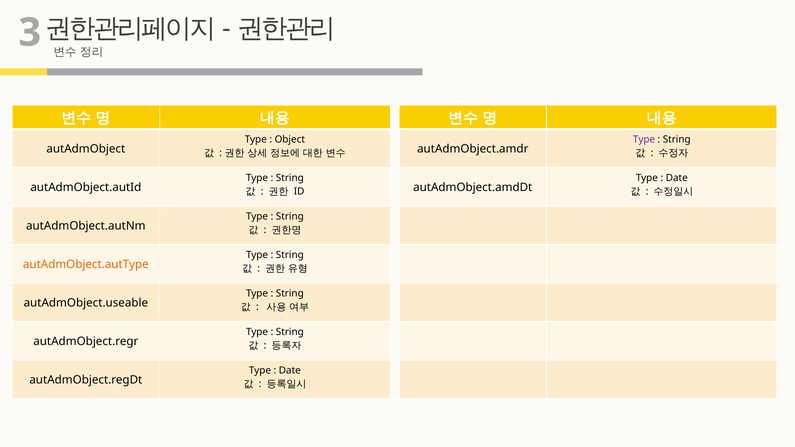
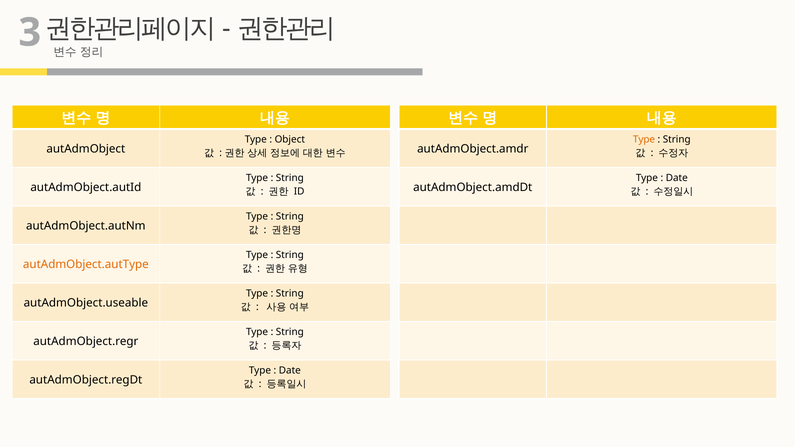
Type at (644, 139) colour: purple -> orange
